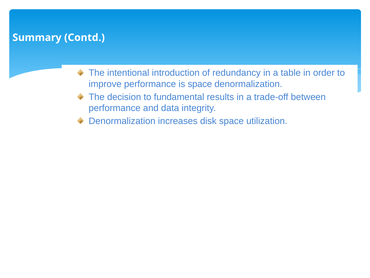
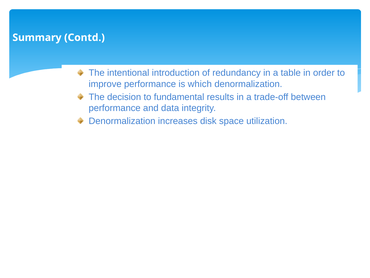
is space: space -> which
